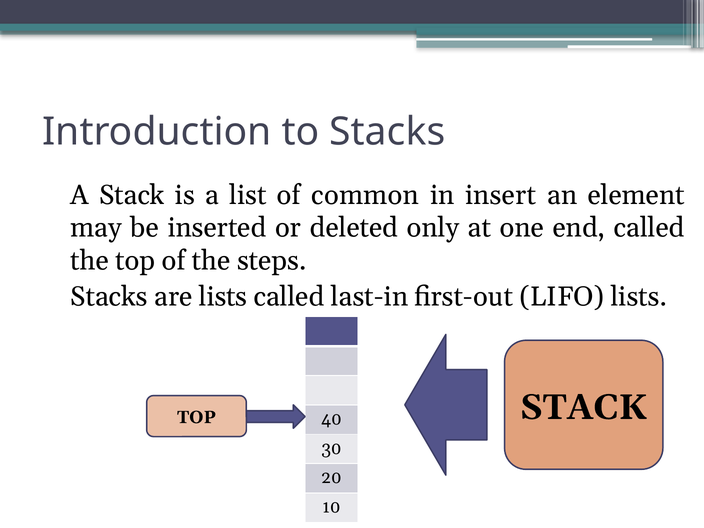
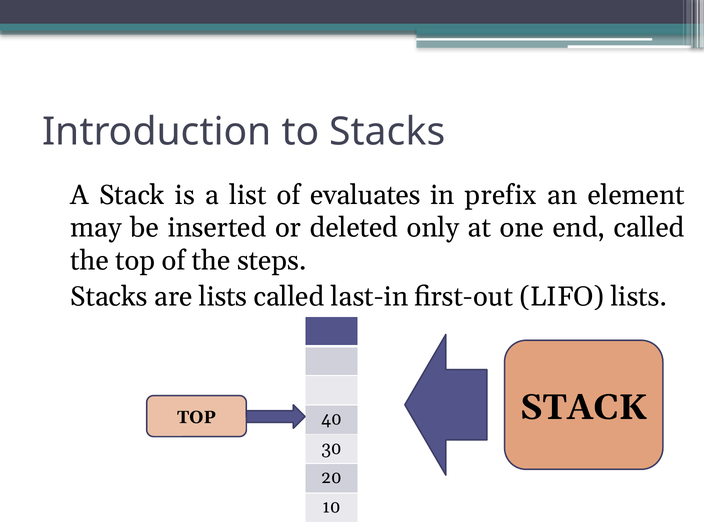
common: common -> evaluates
insert: insert -> prefix
